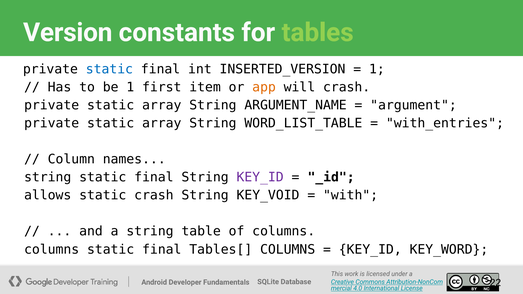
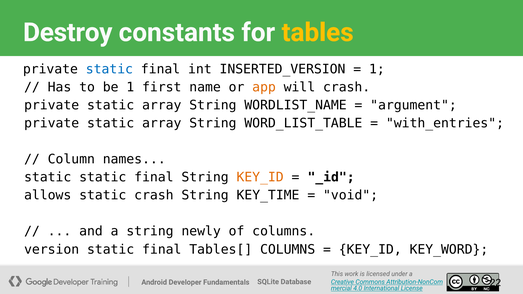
Version: Version -> Destroy
tables colour: light green -> yellow
item: item -> name
ARGUMENT_NAME: ARGUMENT_NAME -> WORDLIST_NAME
string at (48, 177): string -> static
KEY_ID at (260, 177) colour: purple -> orange
KEY_VOID: KEY_VOID -> KEY_TIME
with: with -> void
table: table -> newly
columns at (52, 250): columns -> version
